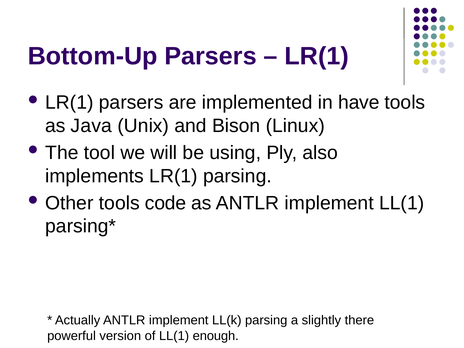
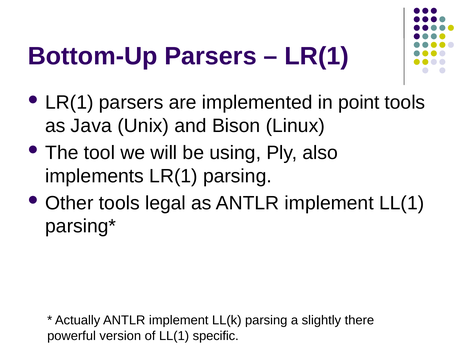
have: have -> point
code: code -> legal
enough: enough -> specific
